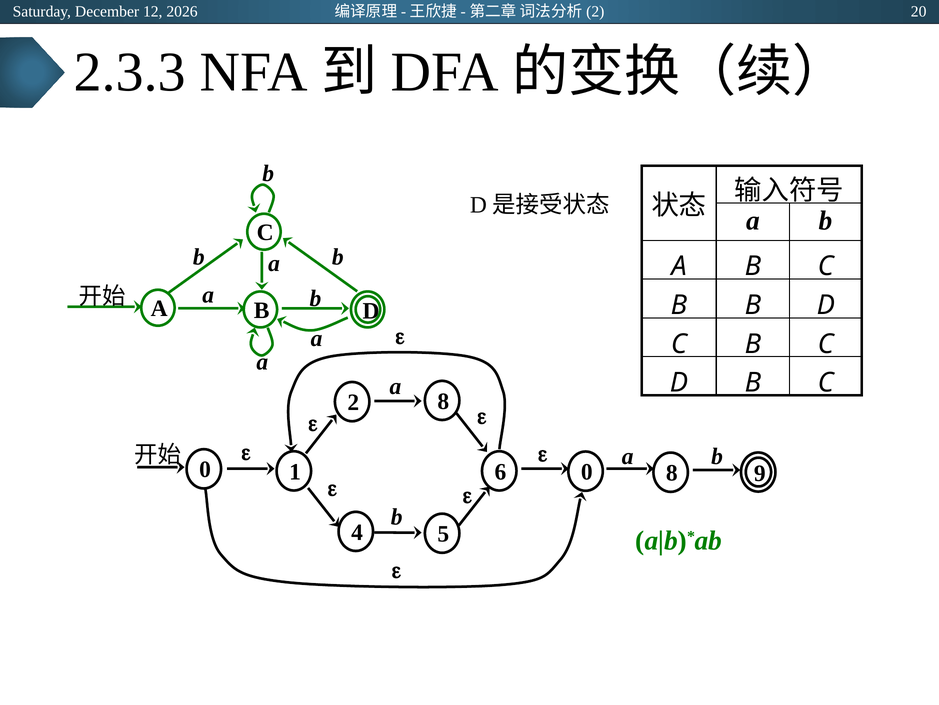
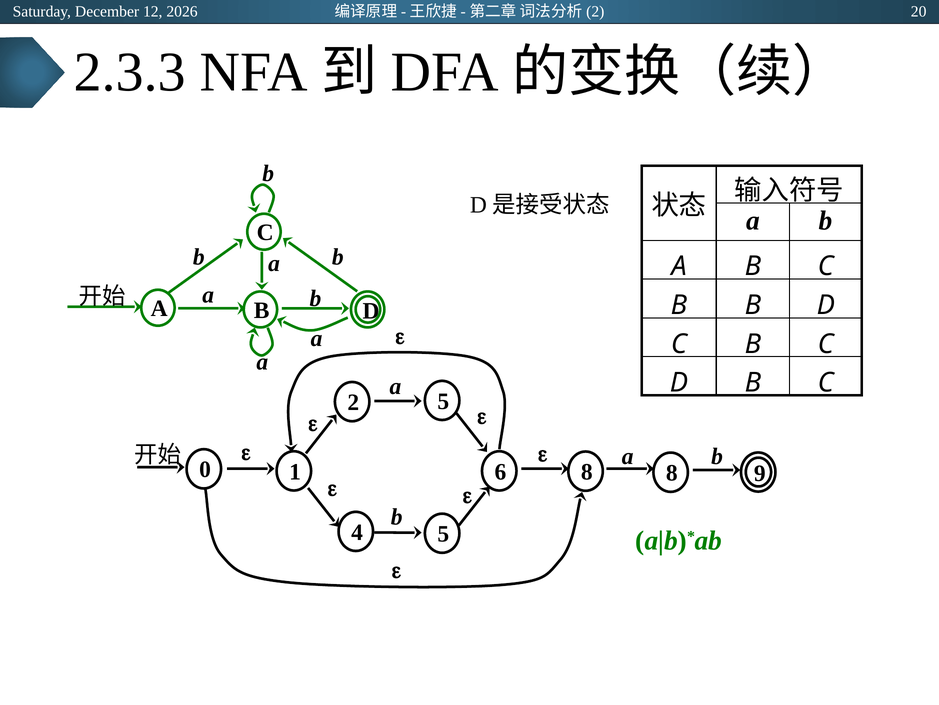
2 8: 8 -> 5
6 0: 0 -> 8
